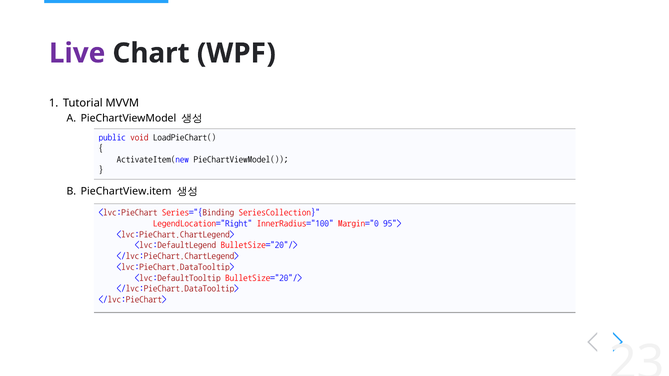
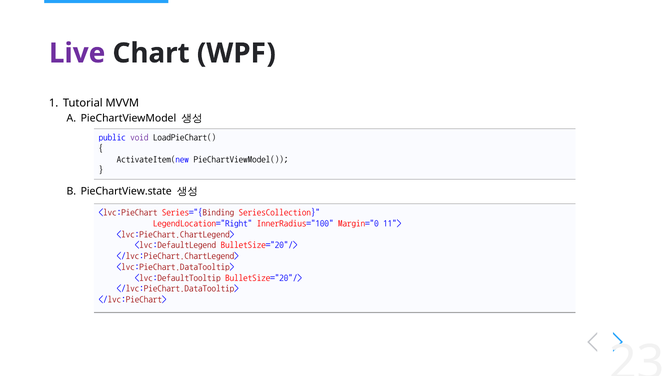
void colour: red -> purple
PieChartView.item: PieChartView.item -> PieChartView.state
95">: 95"> -> 11">
